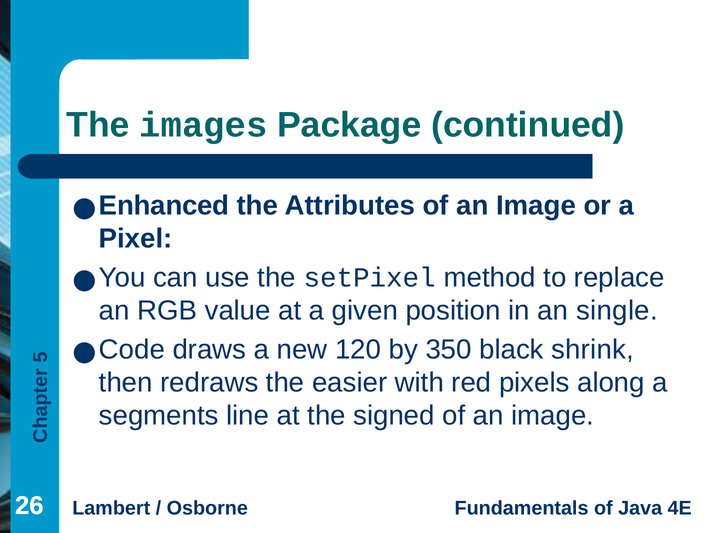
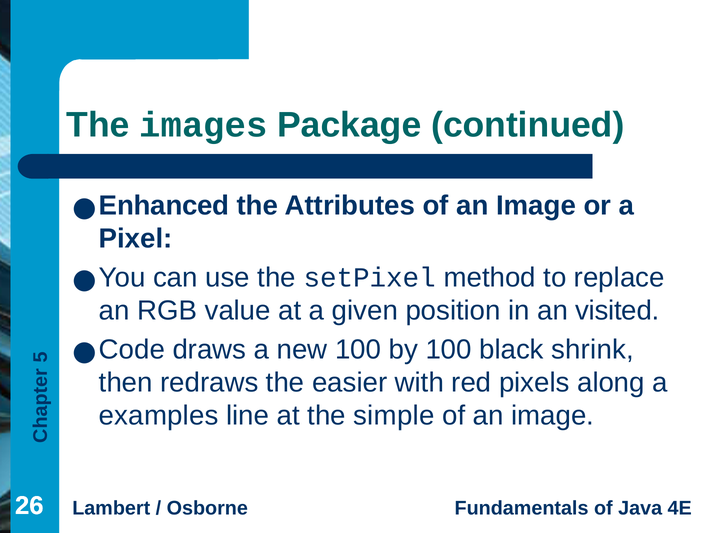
single: single -> visited
new 120: 120 -> 100
by 350: 350 -> 100
segments: segments -> examples
signed: signed -> simple
